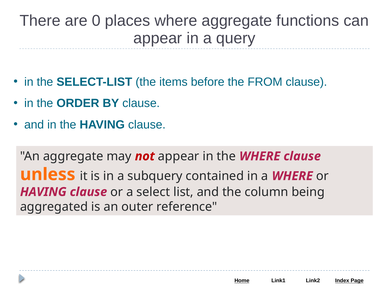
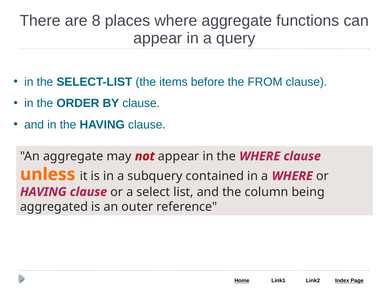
0: 0 -> 8
